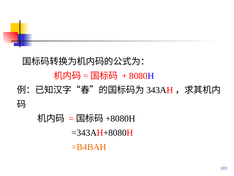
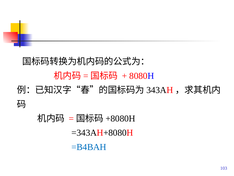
=B4BAH colour: orange -> blue
